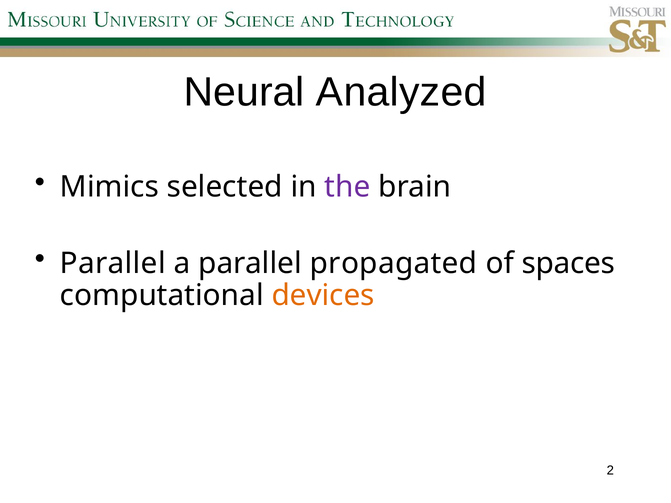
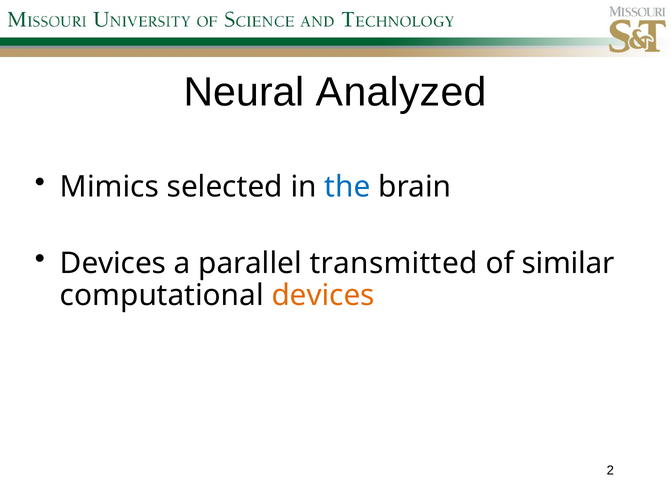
the colour: purple -> blue
Parallel at (113, 263): Parallel -> Devices
propagated: propagated -> transmitted
spaces: spaces -> similar
